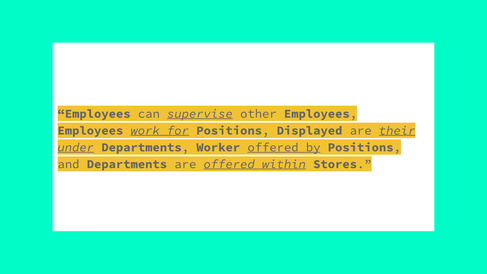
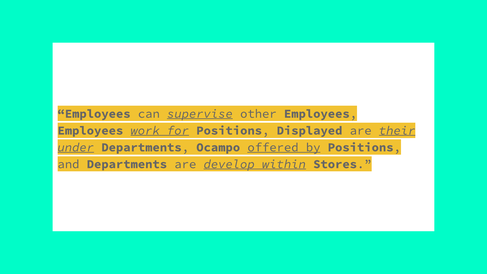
Worker: Worker -> Ocampo
are offered: offered -> develop
